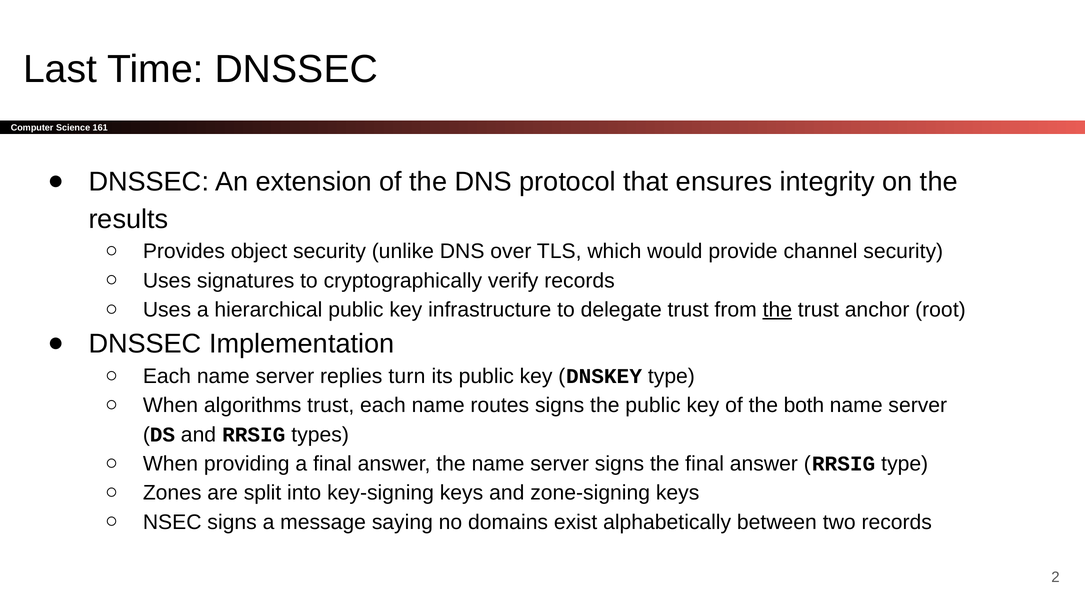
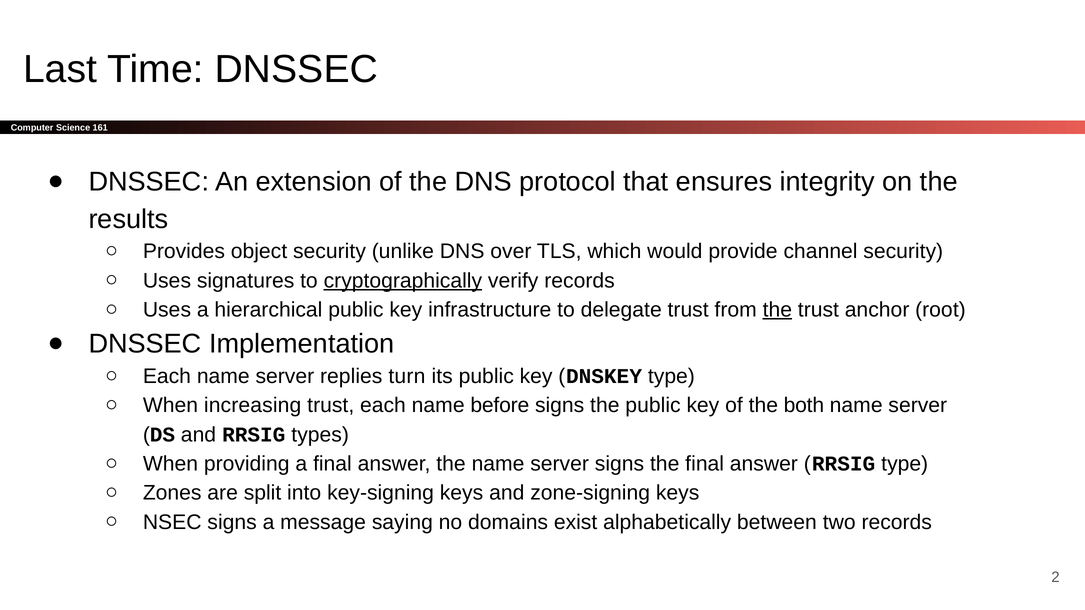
cryptographically underline: none -> present
algorithms: algorithms -> increasing
routes: routes -> before
